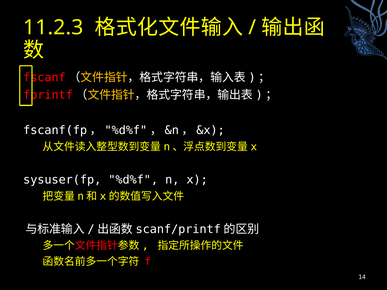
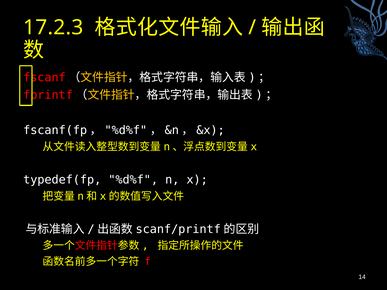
11.2.3: 11.2.3 -> 17.2.3
sysuser(fp: sysuser(fp -> typedef(fp
